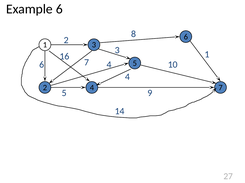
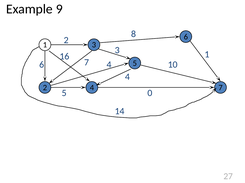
Example 6: 6 -> 9
9: 9 -> 0
